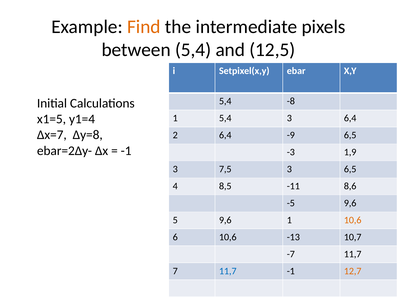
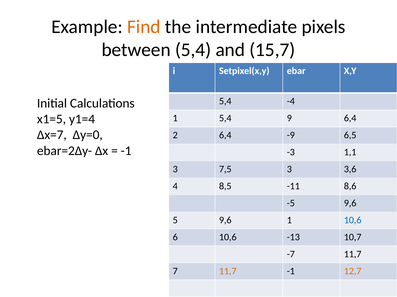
12,5: 12,5 -> 15,7
-8: -8 -> -4
5,4 3: 3 -> 9
∆y=8: ∆y=8 -> ∆y=0
1,9: 1,9 -> 1,1
3 6,5: 6,5 -> 3,6
10,6 at (353, 221) colour: orange -> blue
11,7 at (228, 272) colour: blue -> orange
